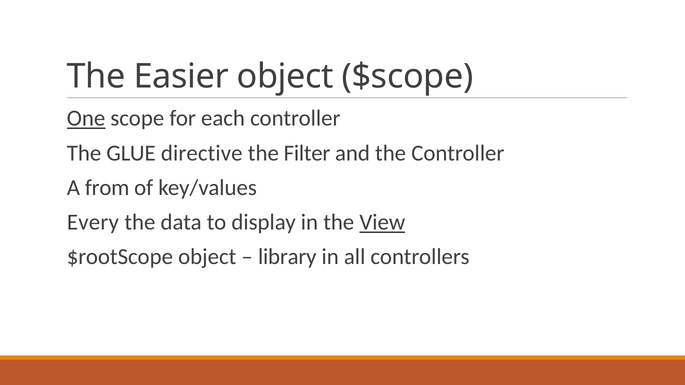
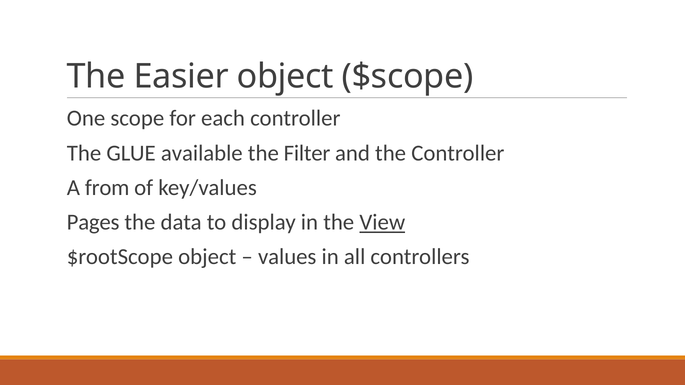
One underline: present -> none
directive: directive -> available
Every: Every -> Pages
library: library -> values
